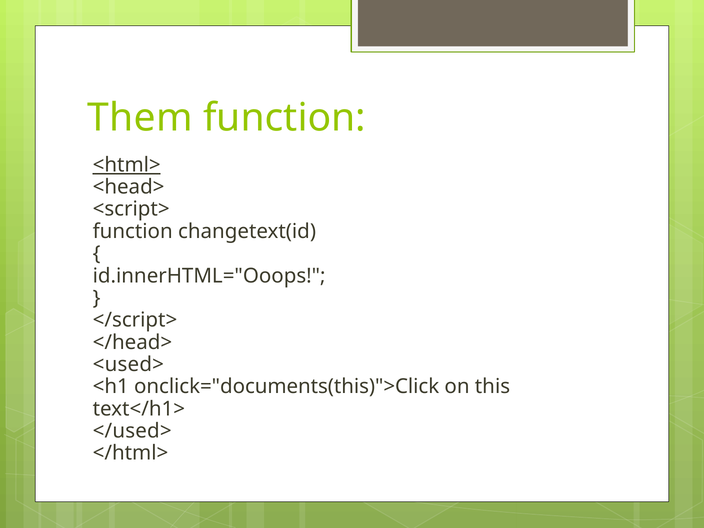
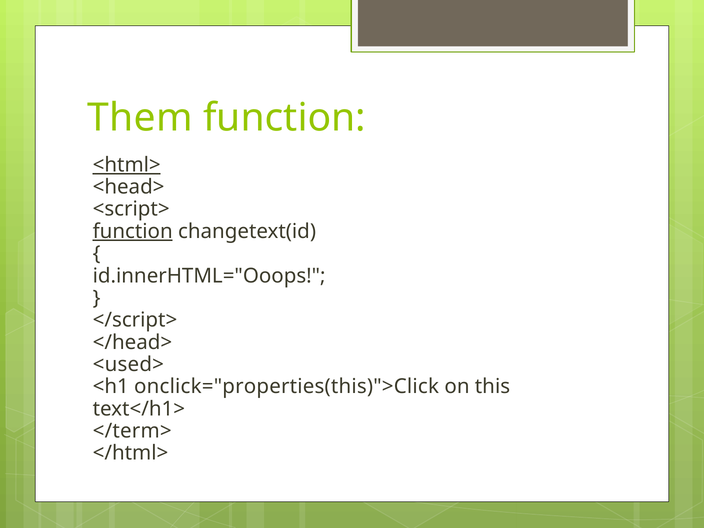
function at (133, 231) underline: none -> present
onclick="documents(this)">Click: onclick="documents(this)">Click -> onclick="properties(this)">Click
</used>: </used> -> </term>
